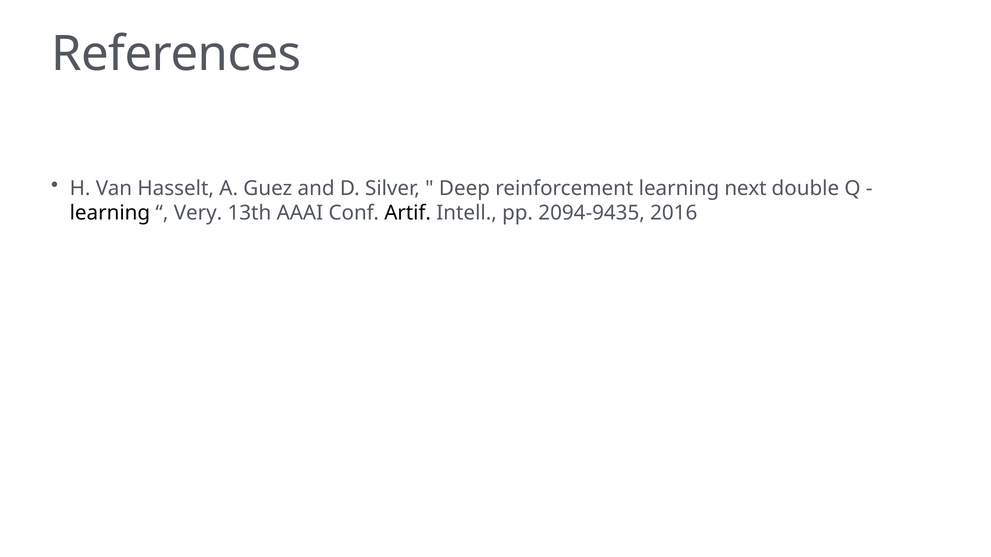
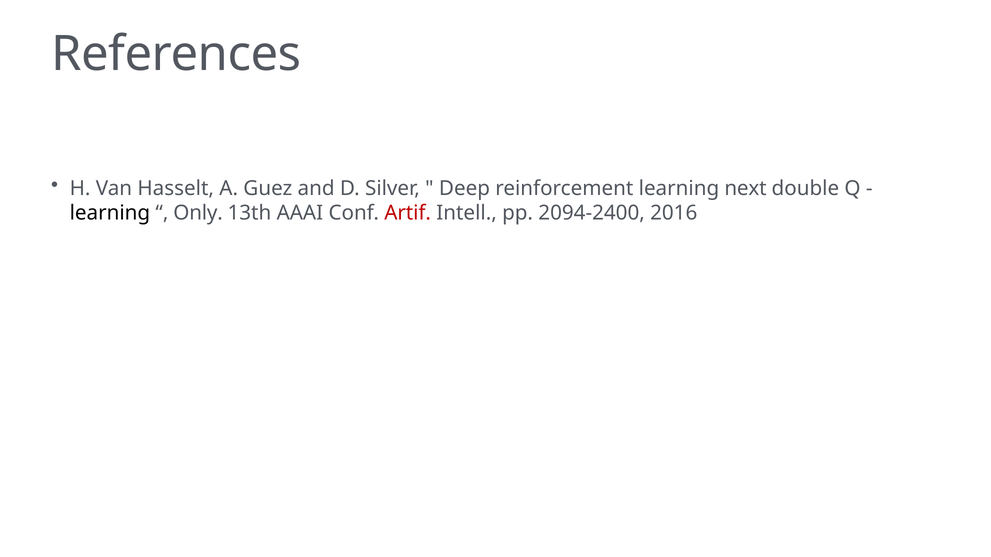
Very: Very -> Only
Artif colour: black -> red
2094-9435: 2094-9435 -> 2094-2400
